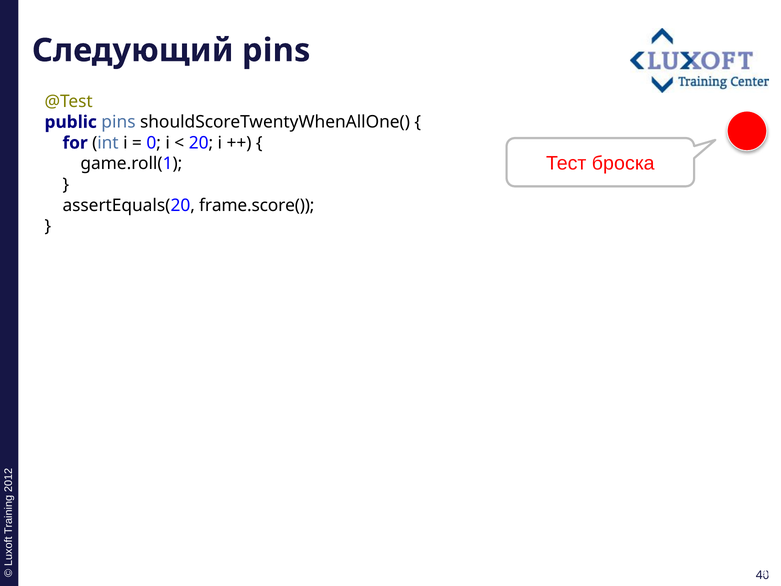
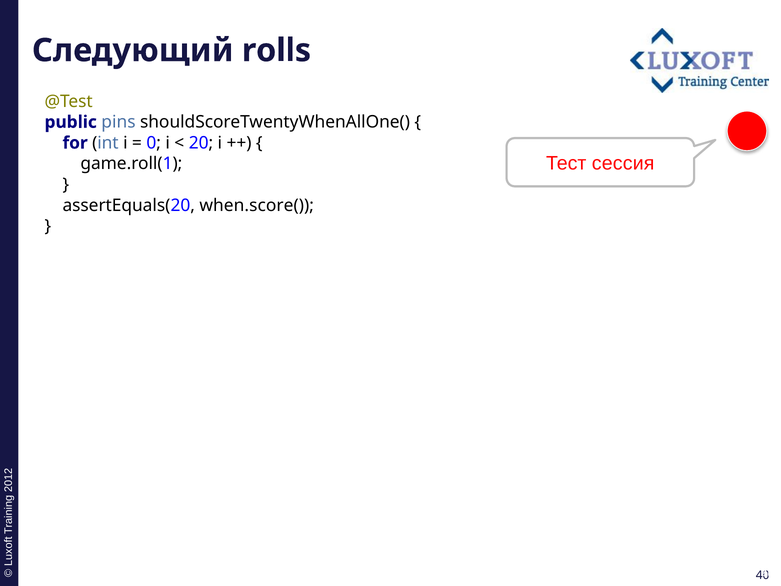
Следующий pins: pins -> rolls
броска: броска -> сессия
frame.score(: frame.score( -> when.score(
